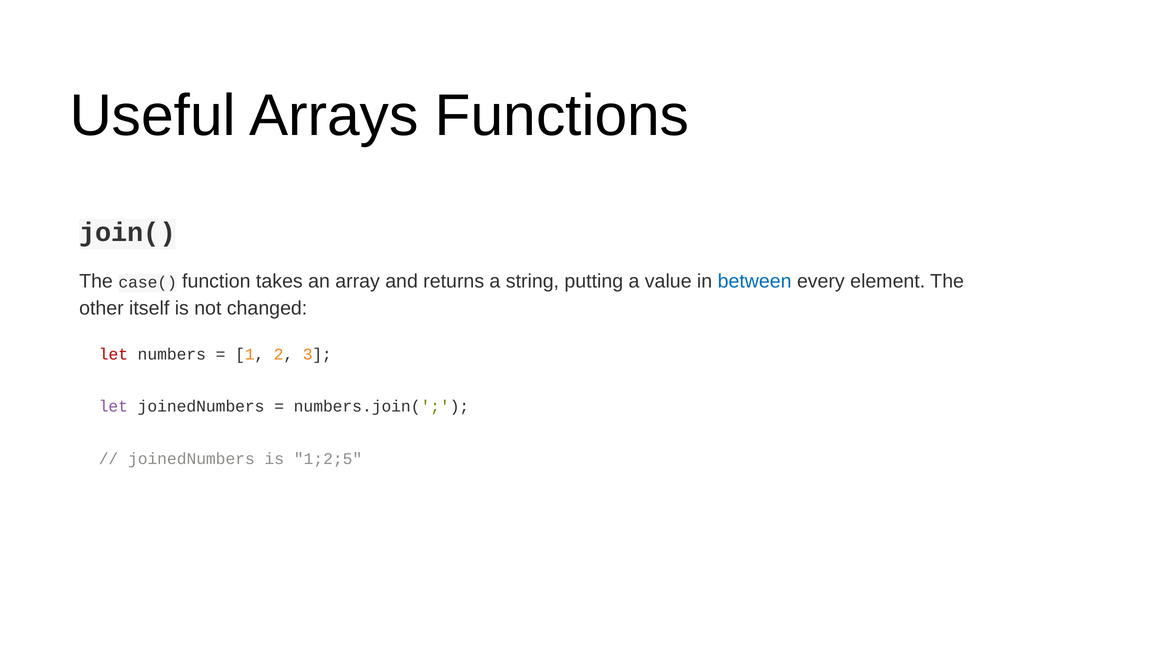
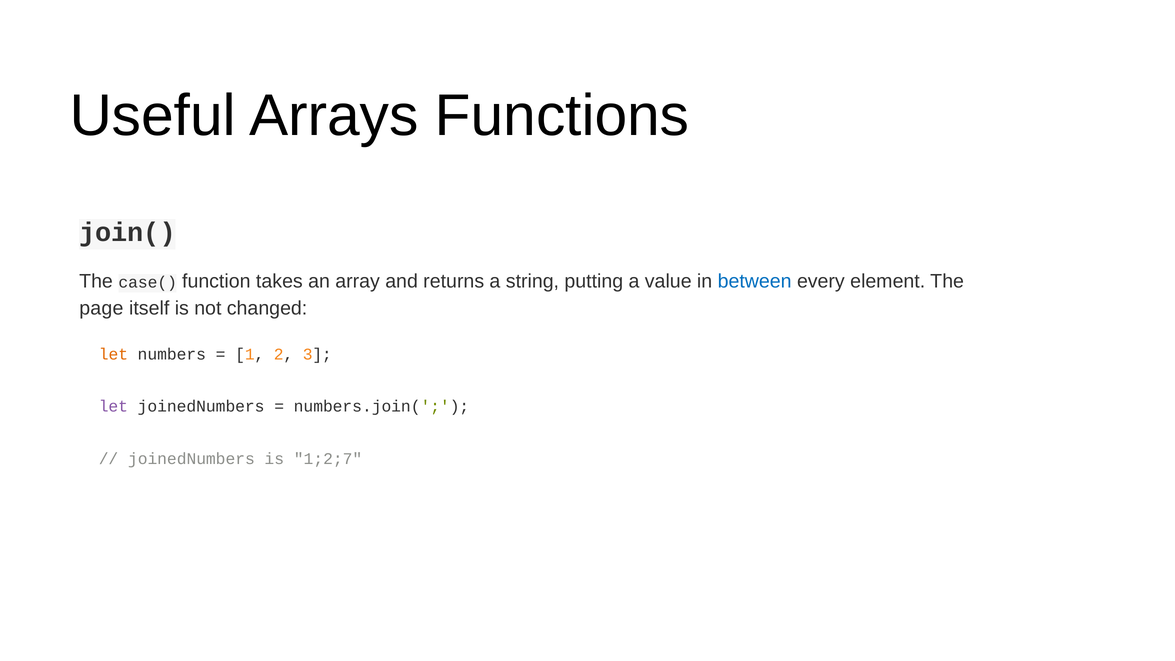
other: other -> page
let at (113, 354) colour: red -> orange
1;2;5: 1;2;5 -> 1;2;7
